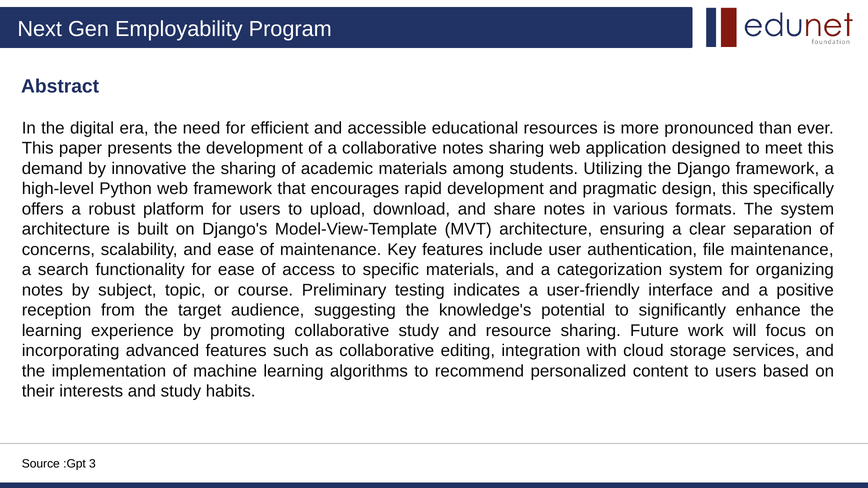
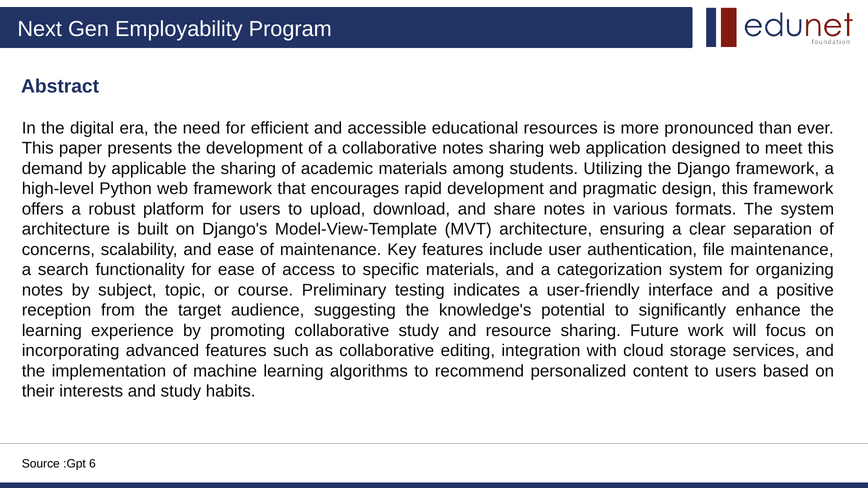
innovative: innovative -> applicable
this specifically: specifically -> framework
3: 3 -> 6
